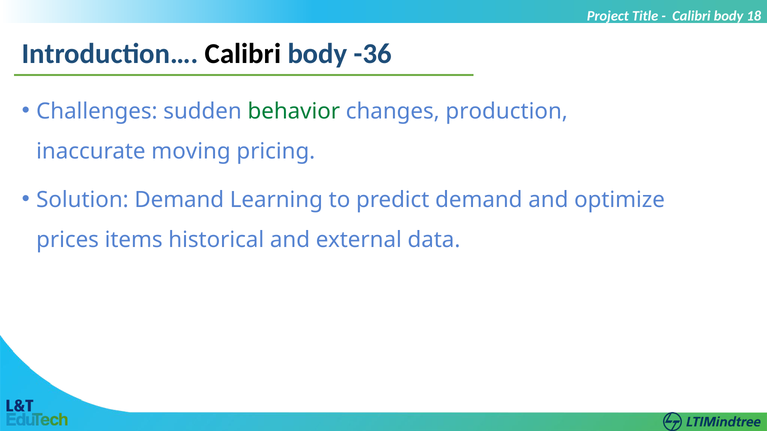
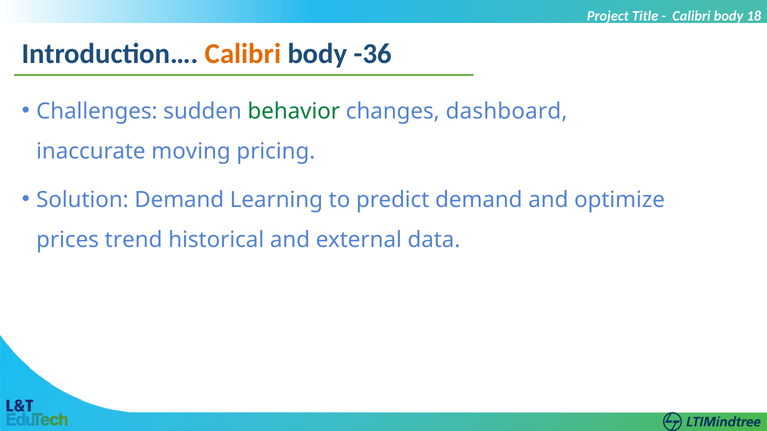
Calibri at (243, 54) colour: black -> orange
production: production -> dashboard
items: items -> trend
